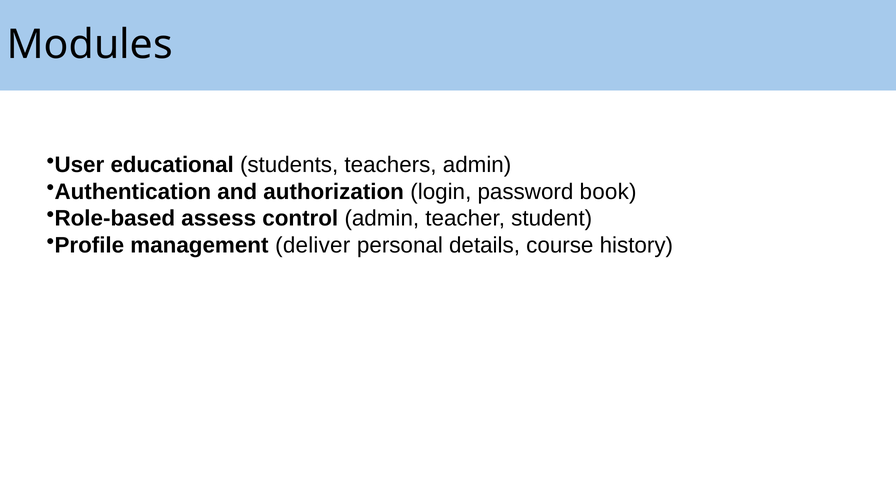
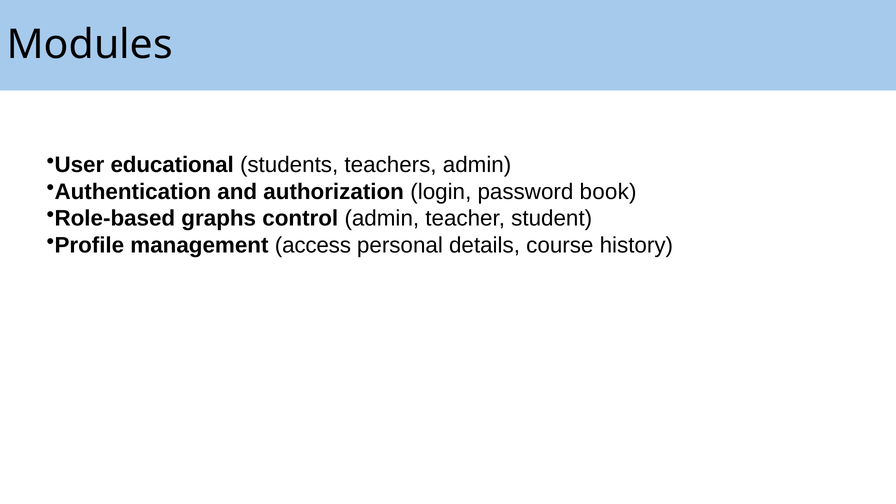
assess: assess -> graphs
deliver: deliver -> access
